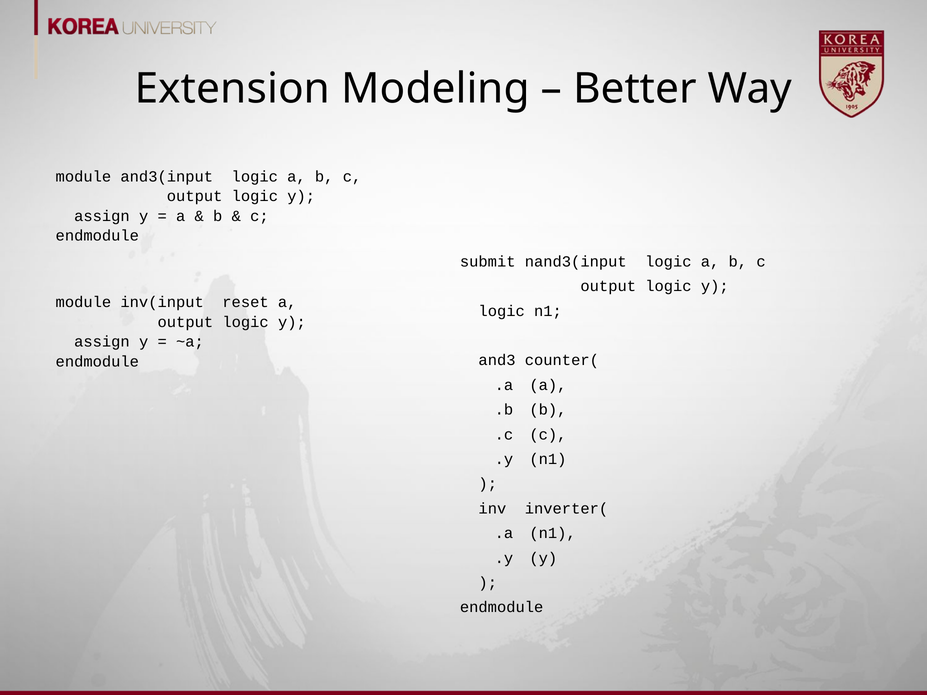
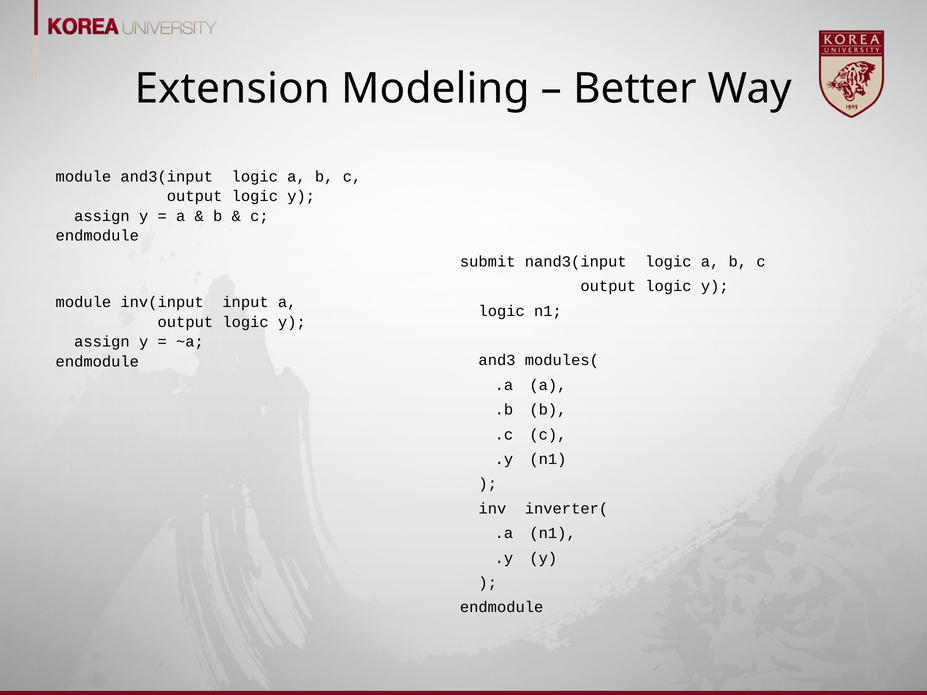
reset: reset -> input
counter(: counter( -> modules(
